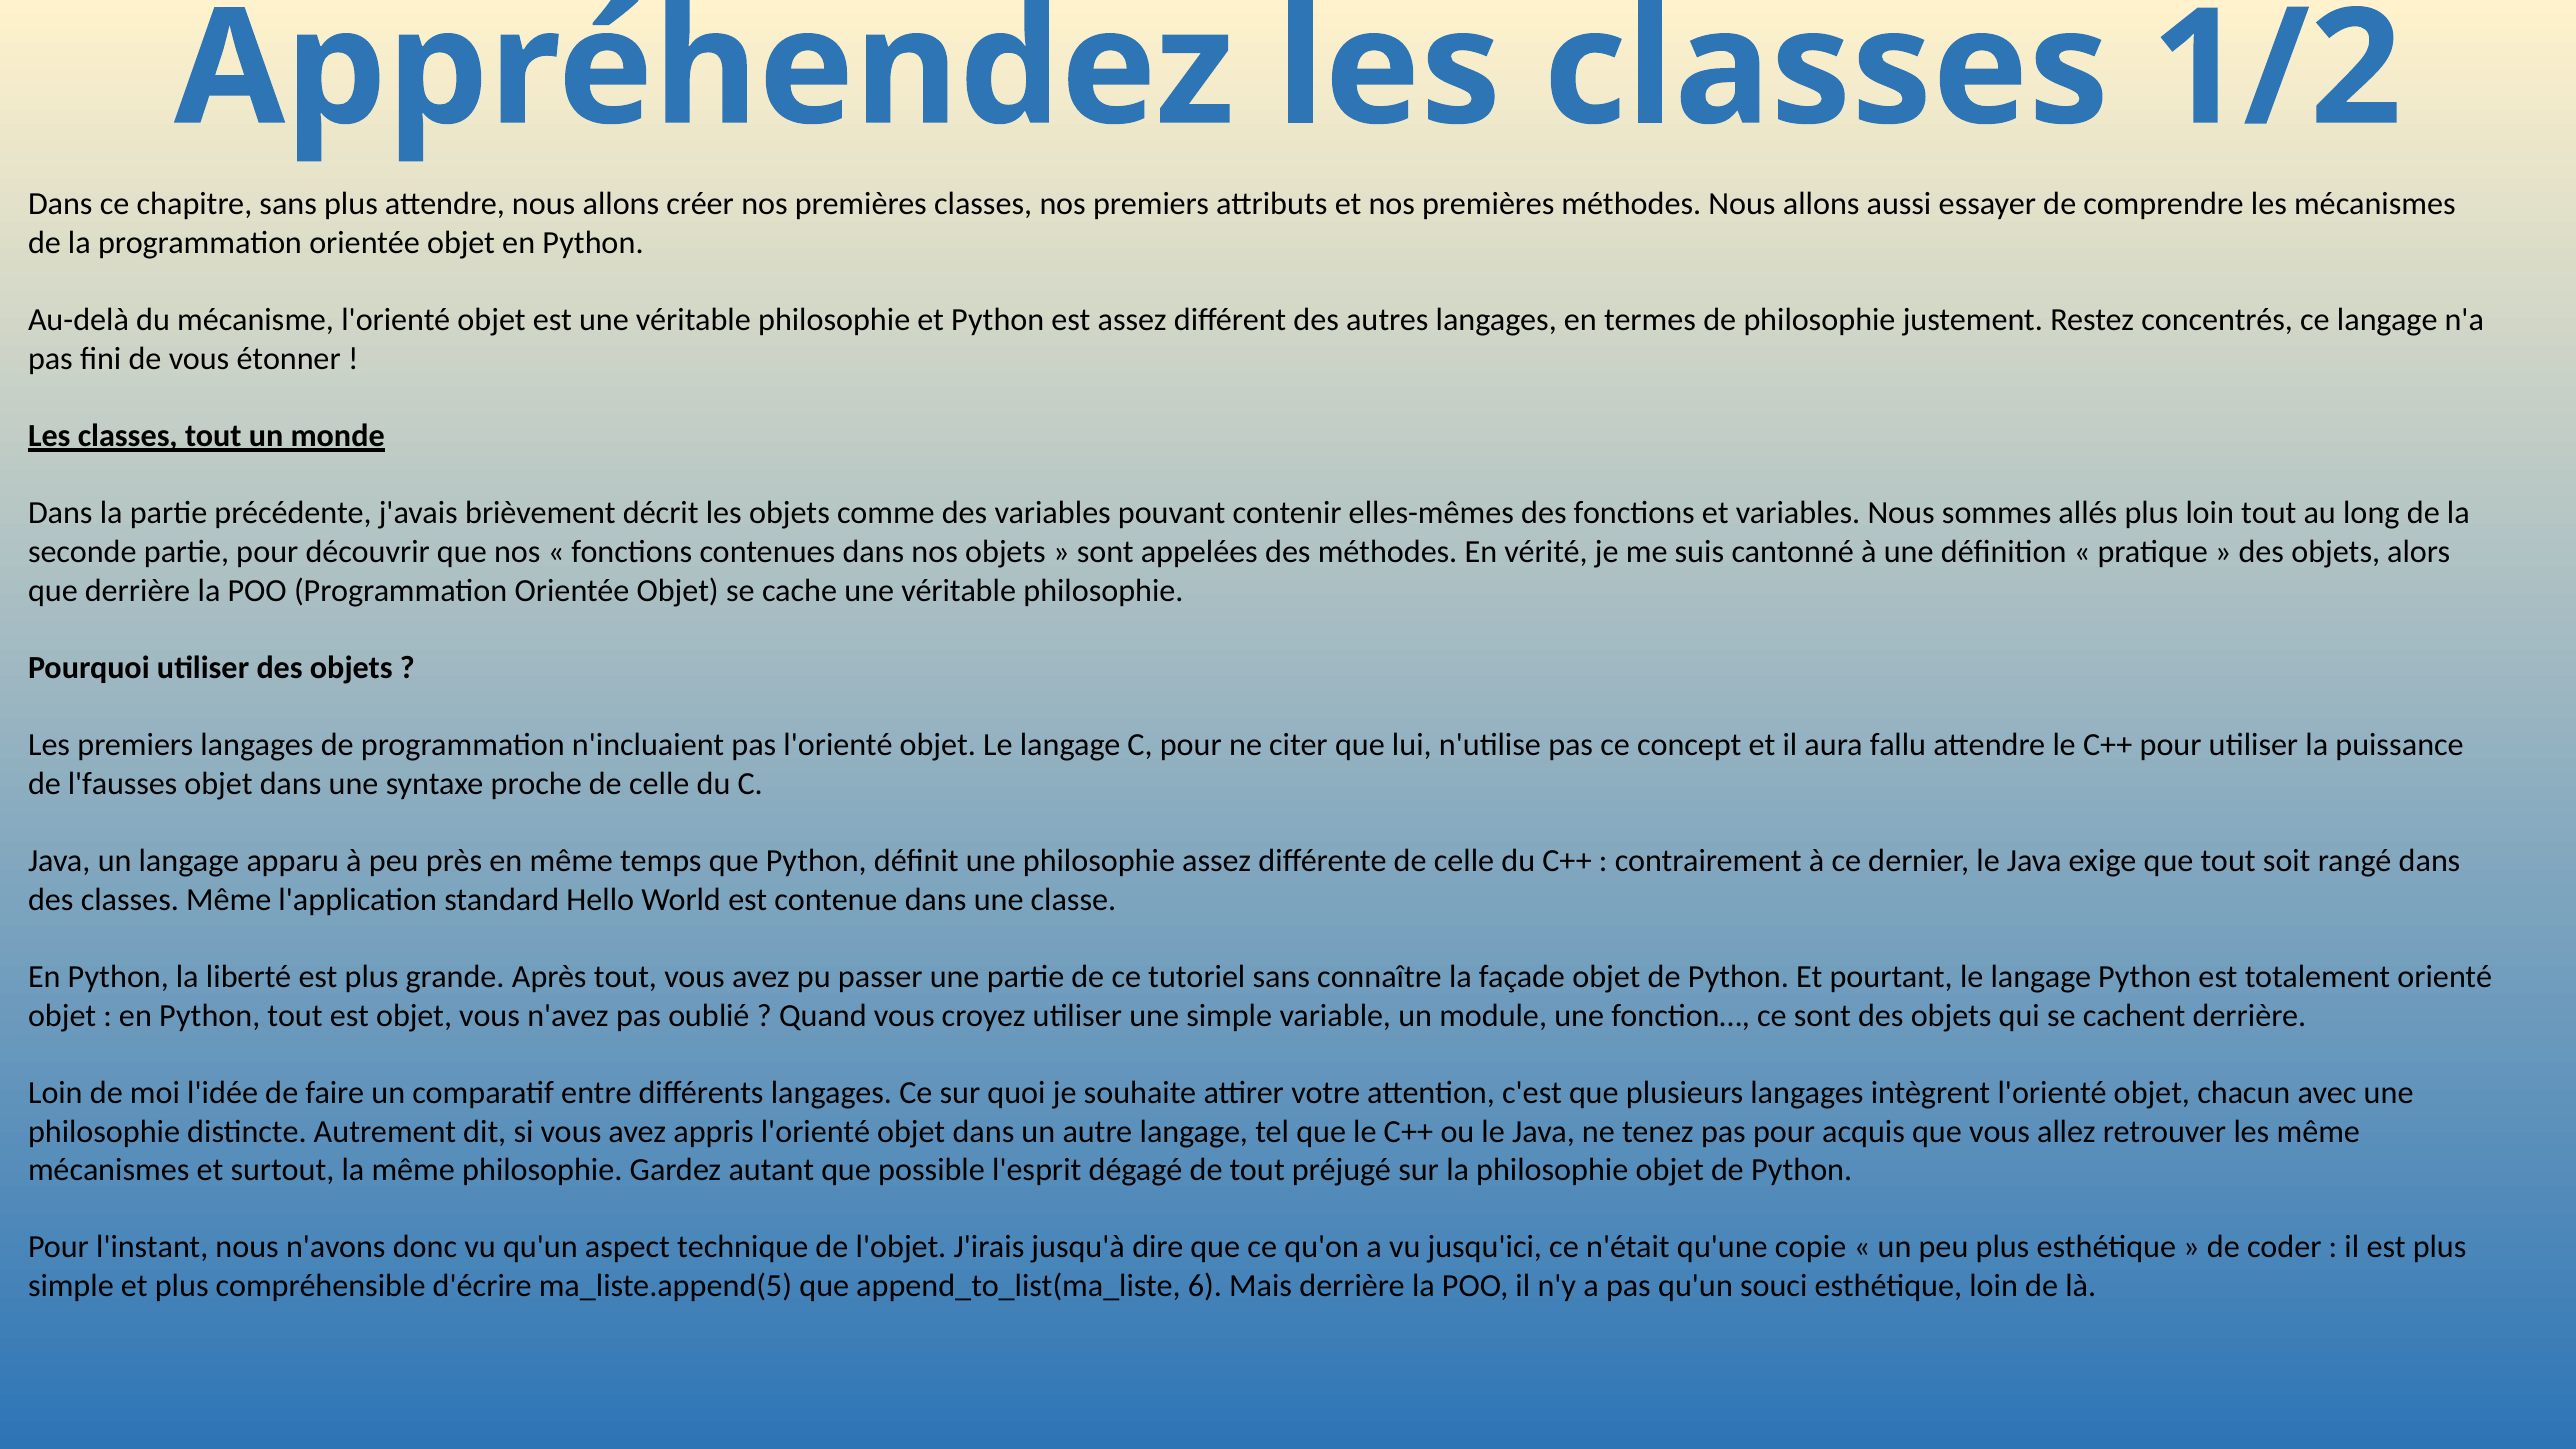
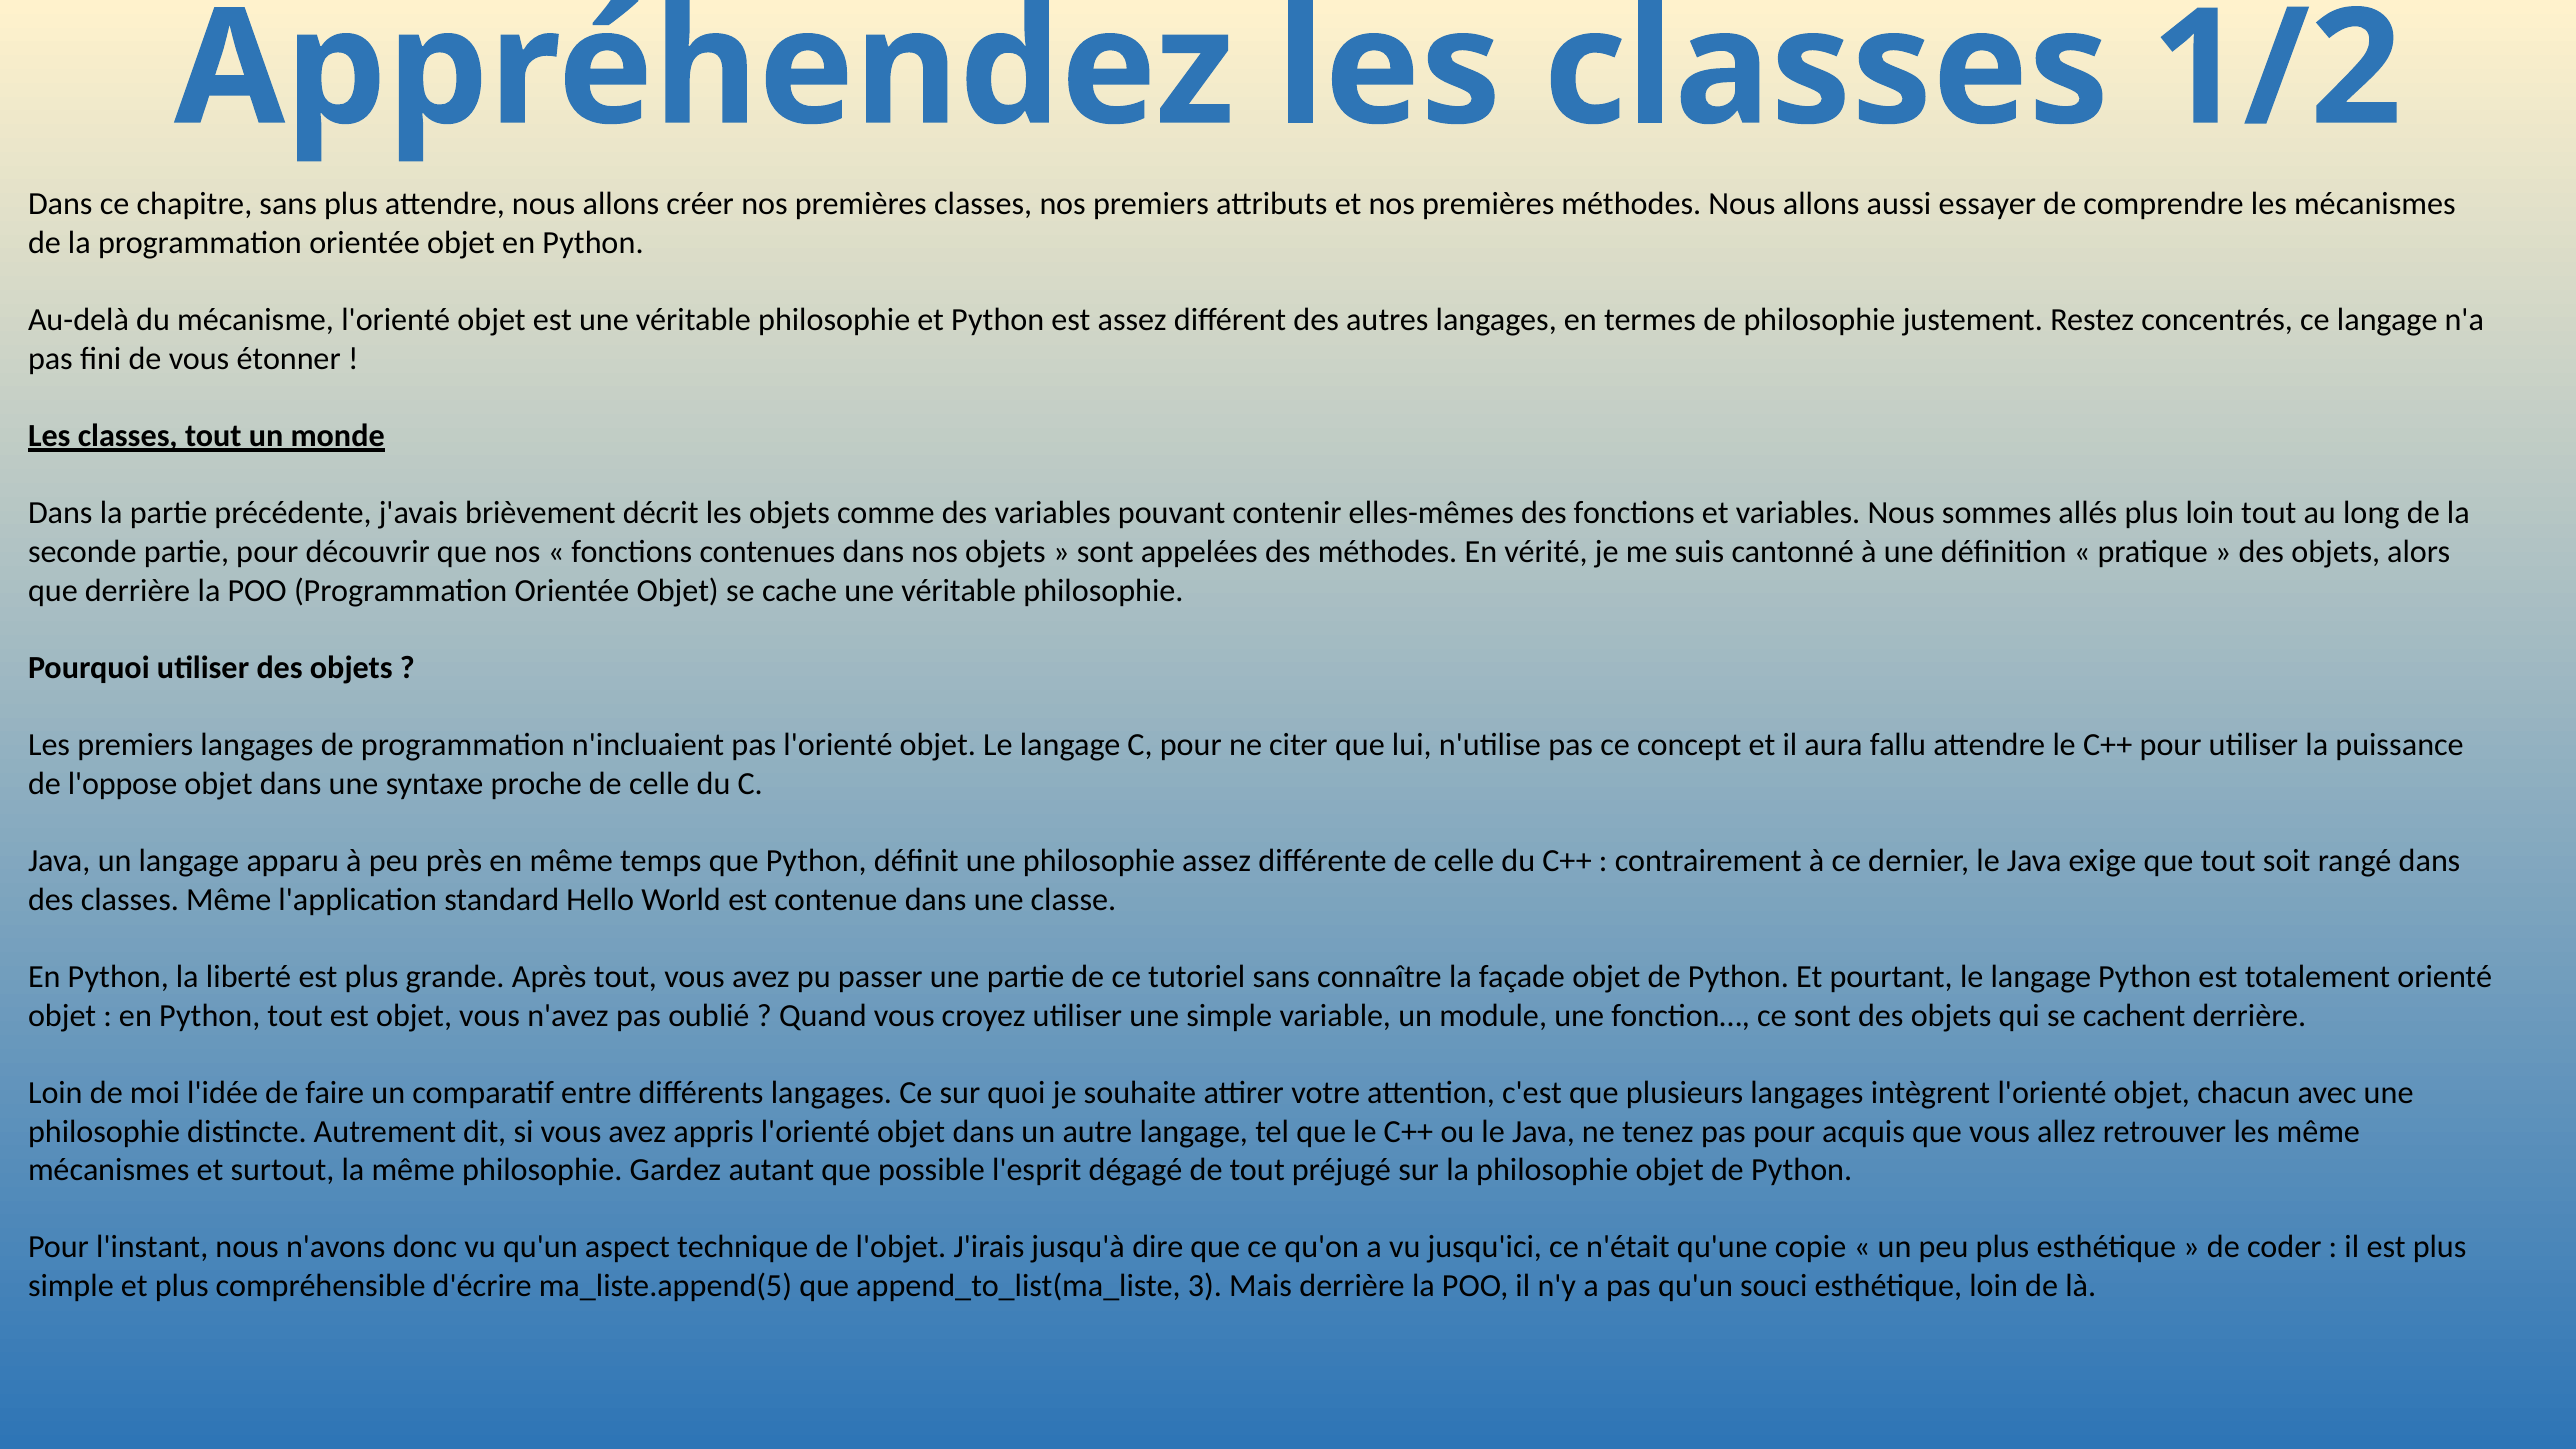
l'fausses: l'fausses -> l'oppose
6: 6 -> 3
